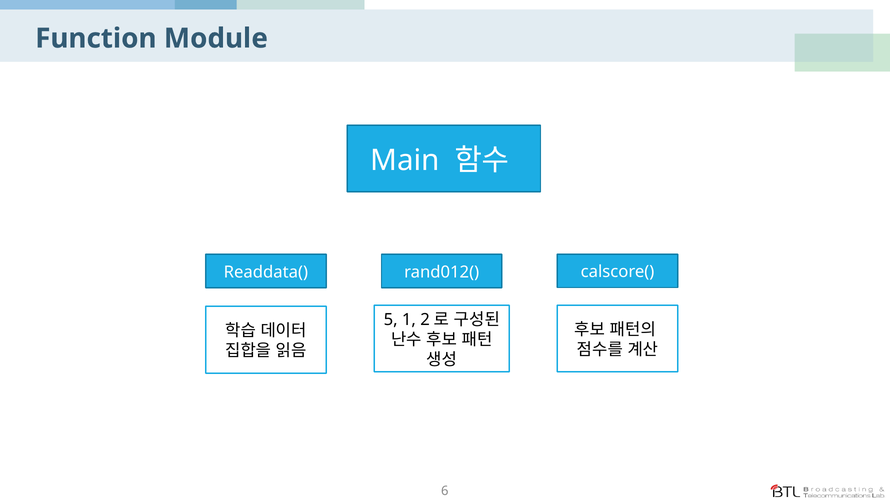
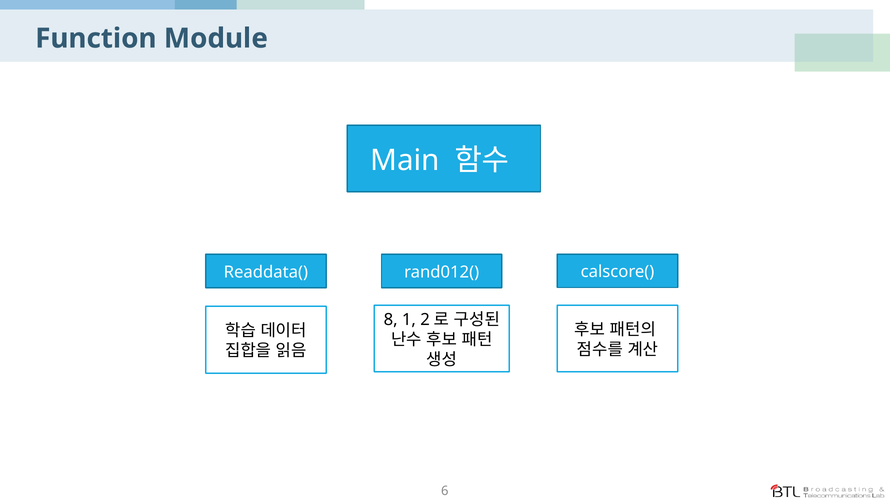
5: 5 -> 8
